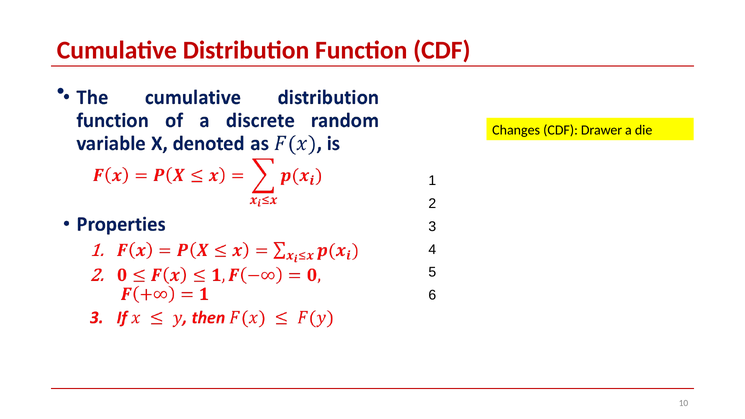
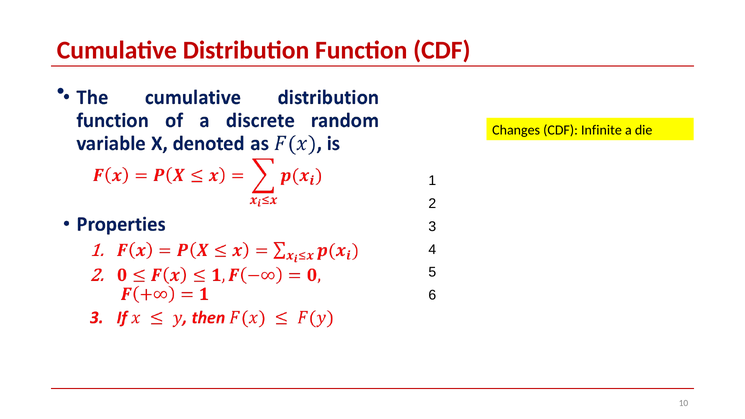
Drawer: Drawer -> Infinite
